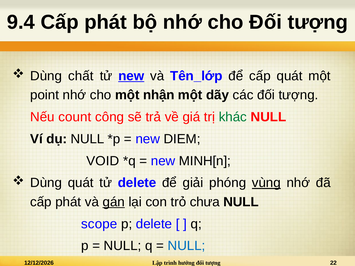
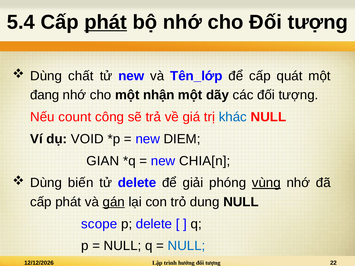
9.4: 9.4 -> 5.4
phát at (106, 22) underline: none -> present
new at (131, 76) underline: present -> none
point: point -> đang
khác colour: green -> blue
dụ NULL: NULL -> VOID
VOID: VOID -> GIAN
MINH[n: MINH[n -> CHIA[n
Dùng quát: quát -> biến
chưa: chưa -> dung
